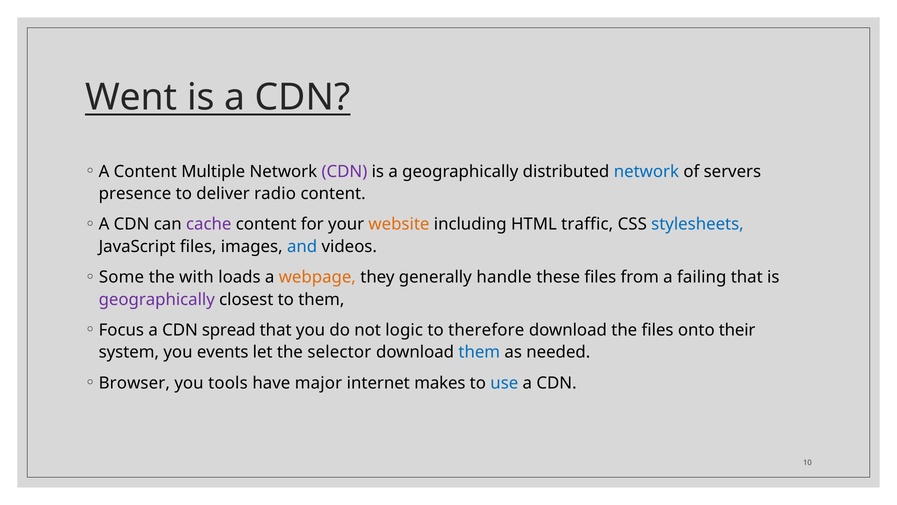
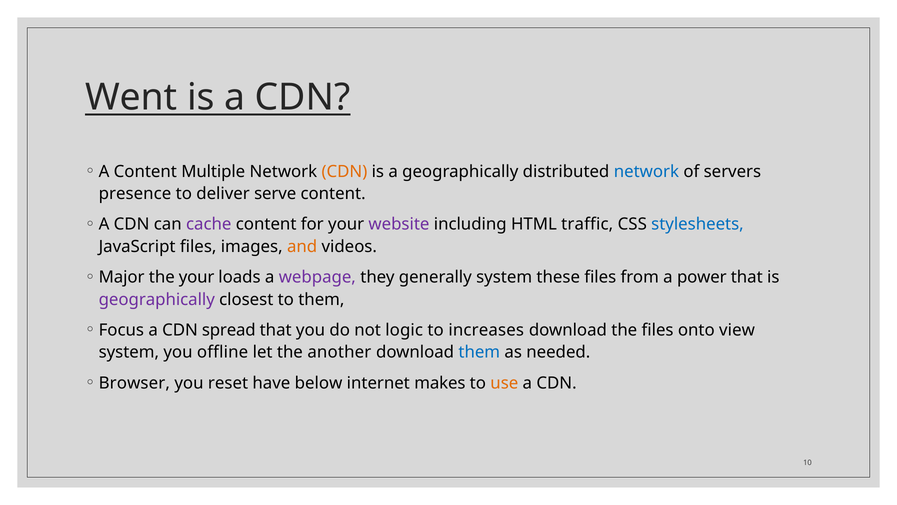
CDN at (344, 171) colour: purple -> orange
radio: radio -> serve
website colour: orange -> purple
and colour: blue -> orange
Some: Some -> Major
the with: with -> your
webpage colour: orange -> purple
generally handle: handle -> system
failing: failing -> power
therefore: therefore -> increases
their: their -> view
events: events -> offline
selector: selector -> another
tools: tools -> reset
major: major -> below
use colour: blue -> orange
